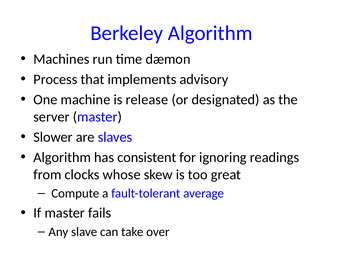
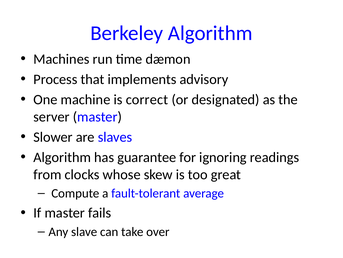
release: release -> correct
consistent: consistent -> guarantee
